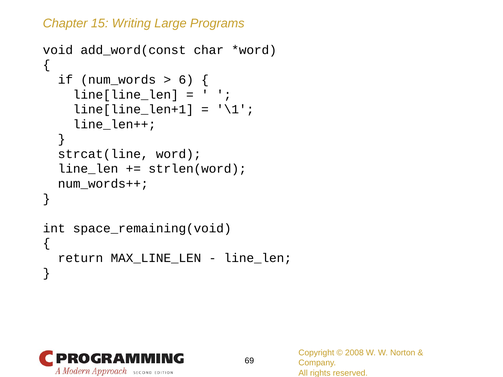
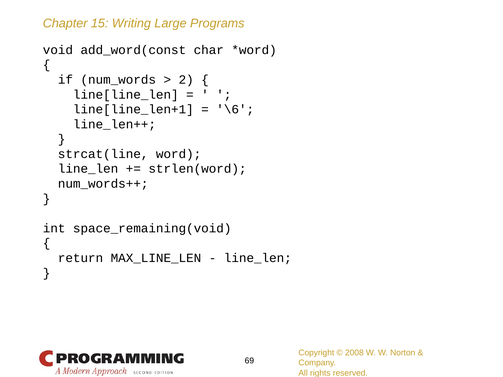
6: 6 -> 2
\1: \1 -> \6
